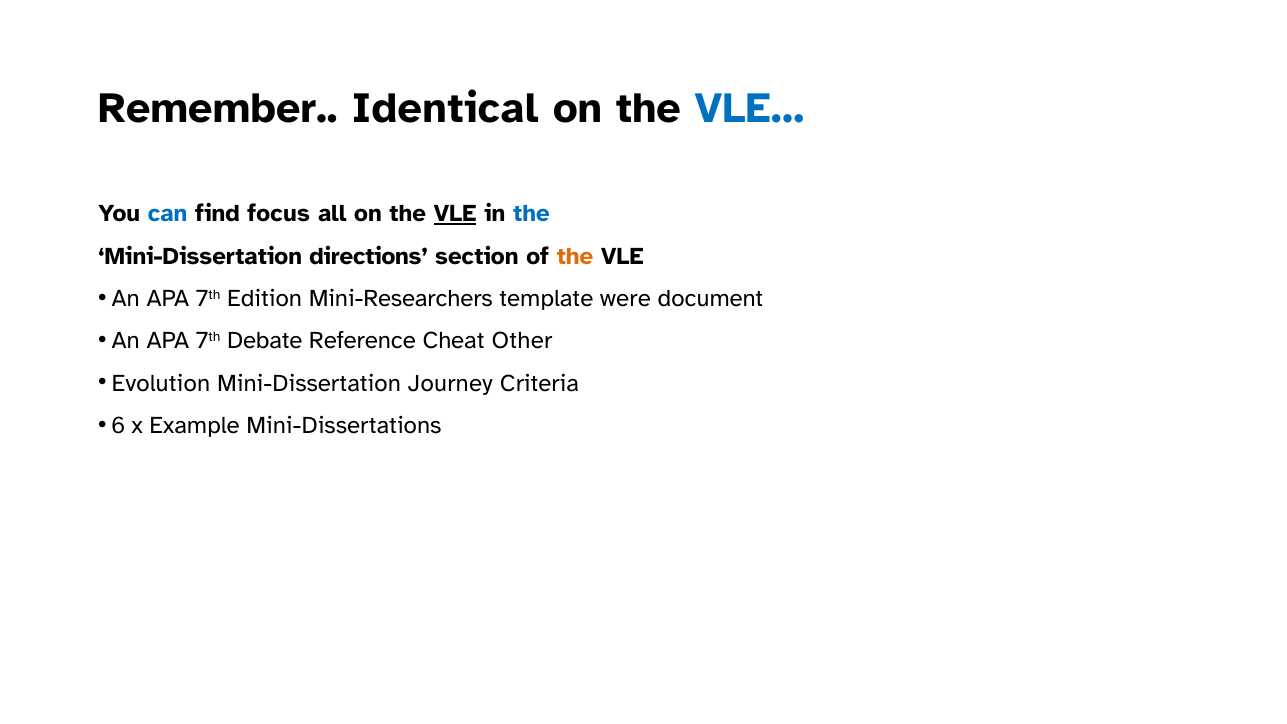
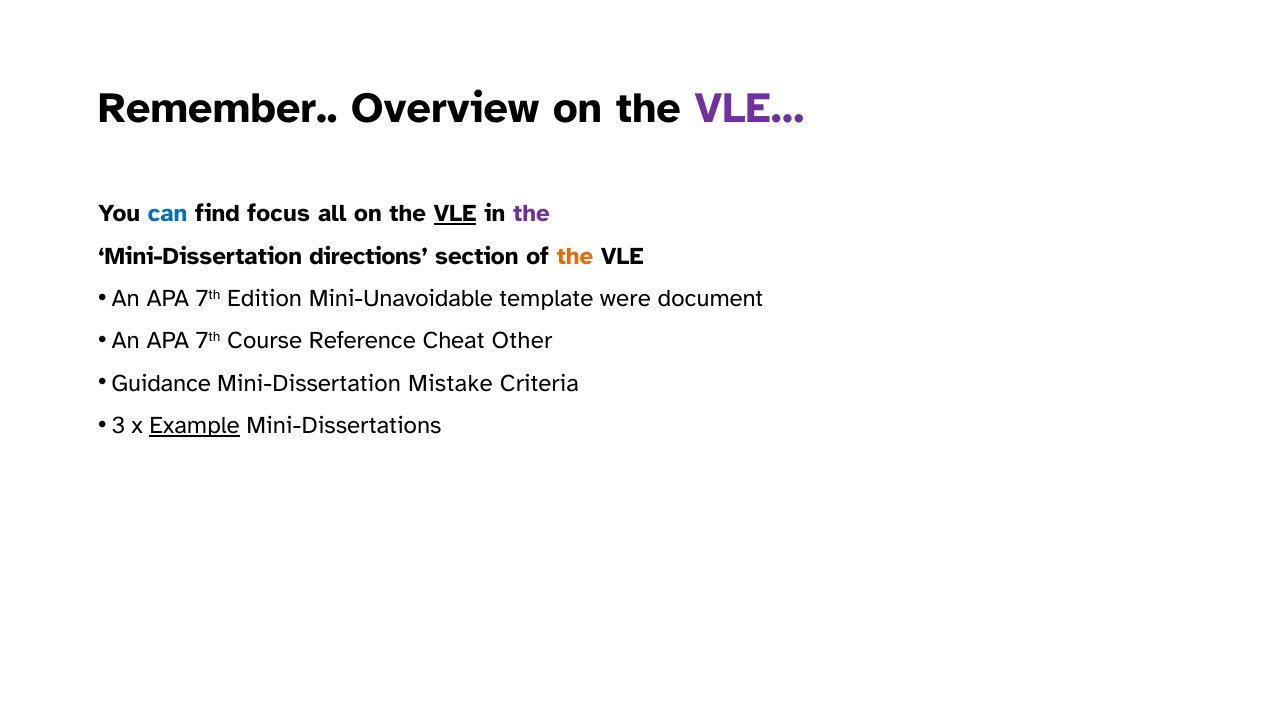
Identical: Identical -> Overview
VLE… colour: blue -> purple
the at (531, 214) colour: blue -> purple
Mini-Researchers: Mini-Researchers -> Mini-Unavoidable
Debate: Debate -> Course
Evolution: Evolution -> Guidance
Journey: Journey -> Mistake
6: 6 -> 3
Example underline: none -> present
